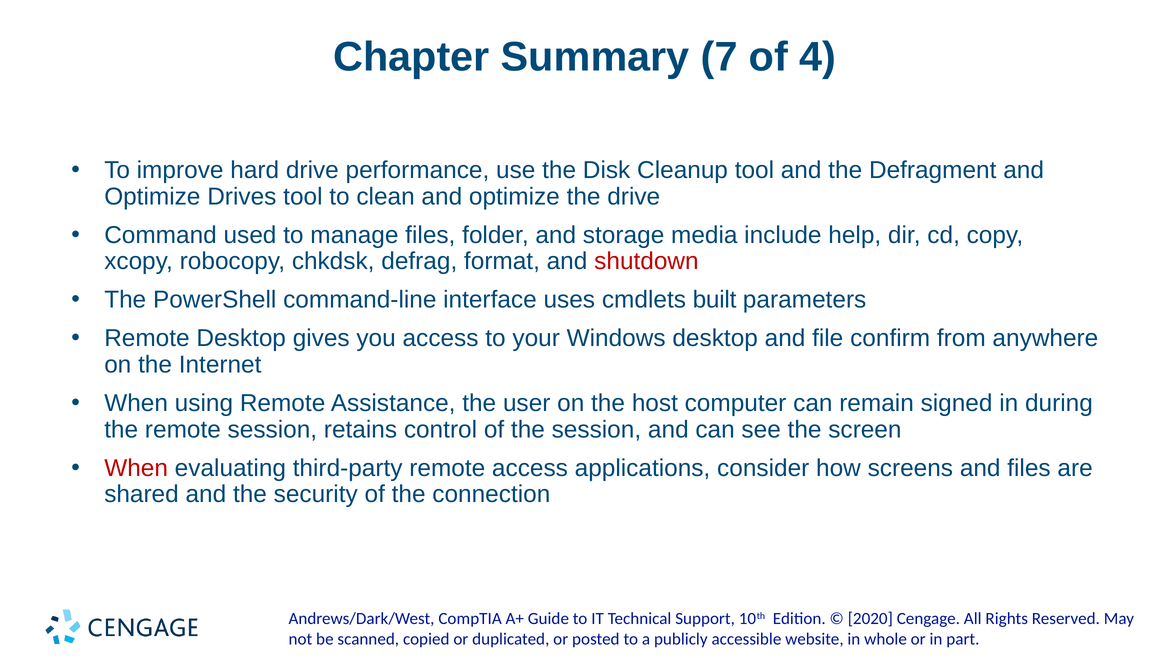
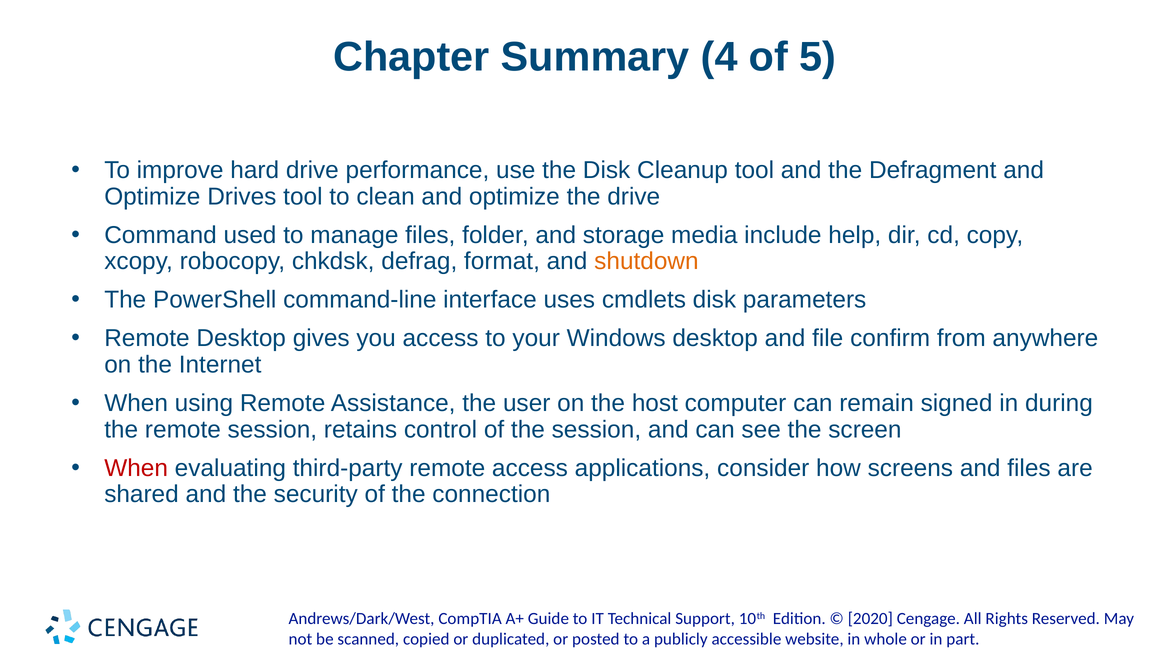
7: 7 -> 4
4: 4 -> 5
shutdown colour: red -> orange
cmdlets built: built -> disk
